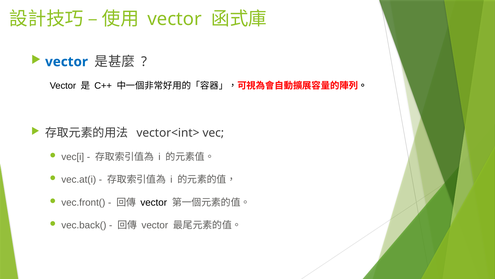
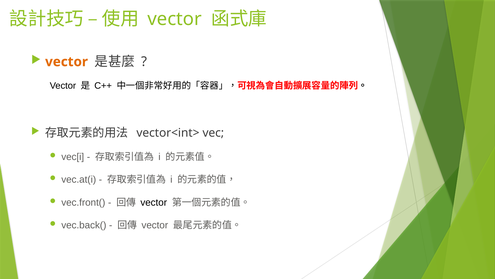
vector at (67, 62) colour: blue -> orange
